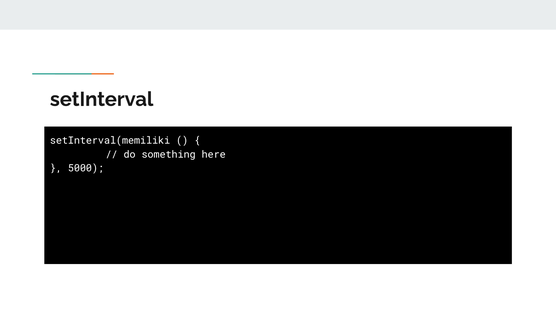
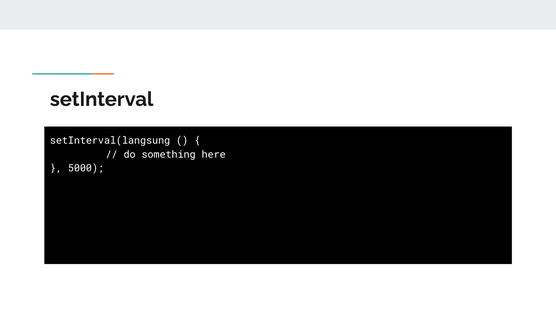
setInterval(memiliki: setInterval(memiliki -> setInterval(langsung
